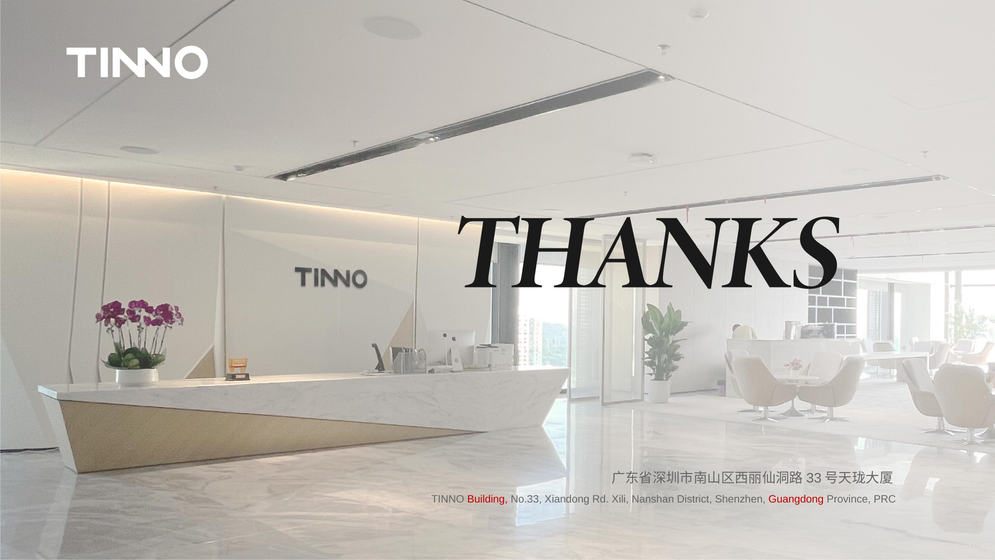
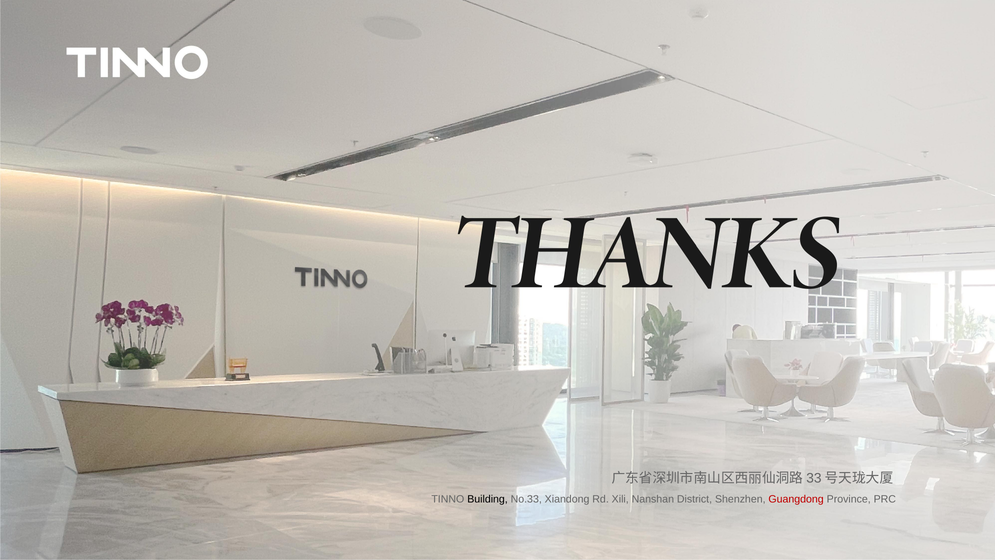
Building colour: red -> black
